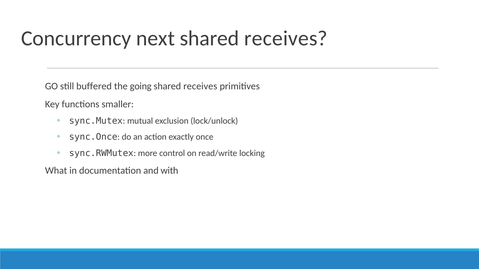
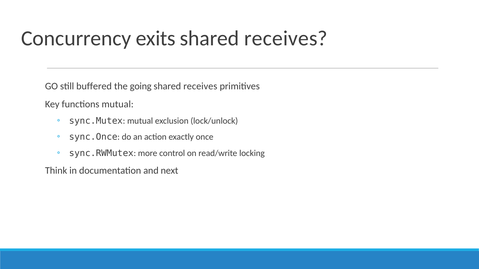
next: next -> exits
functions smaller: smaller -> mutual
What: What -> Think
with: with -> next
